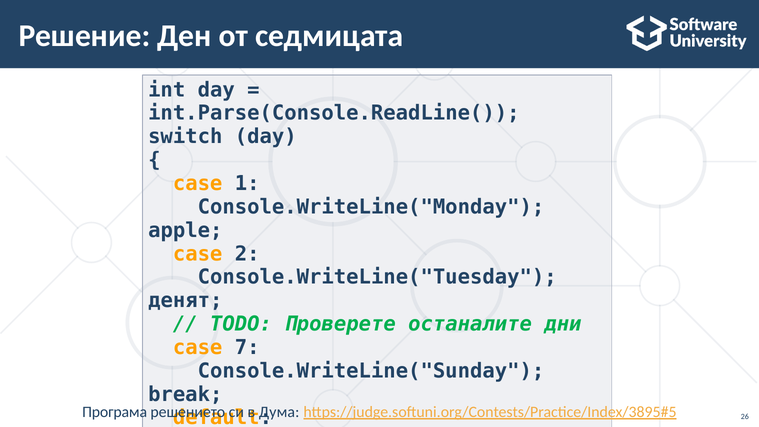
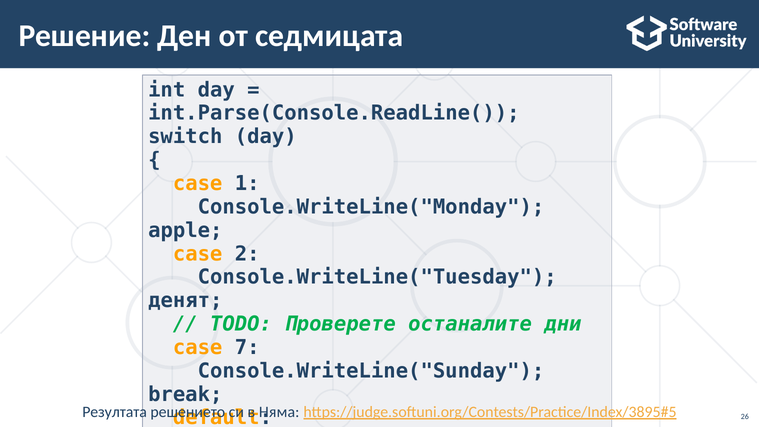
Програма: Програма -> Резултата
Дума: Дума -> Няма
